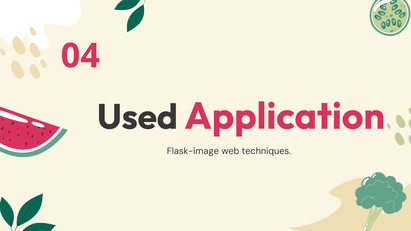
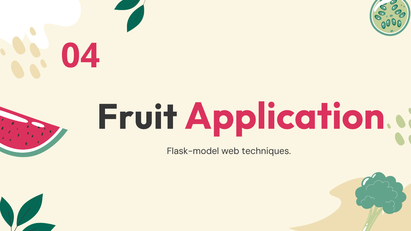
Used: Used -> Fruit
Flask-image: Flask-image -> Flask-model
